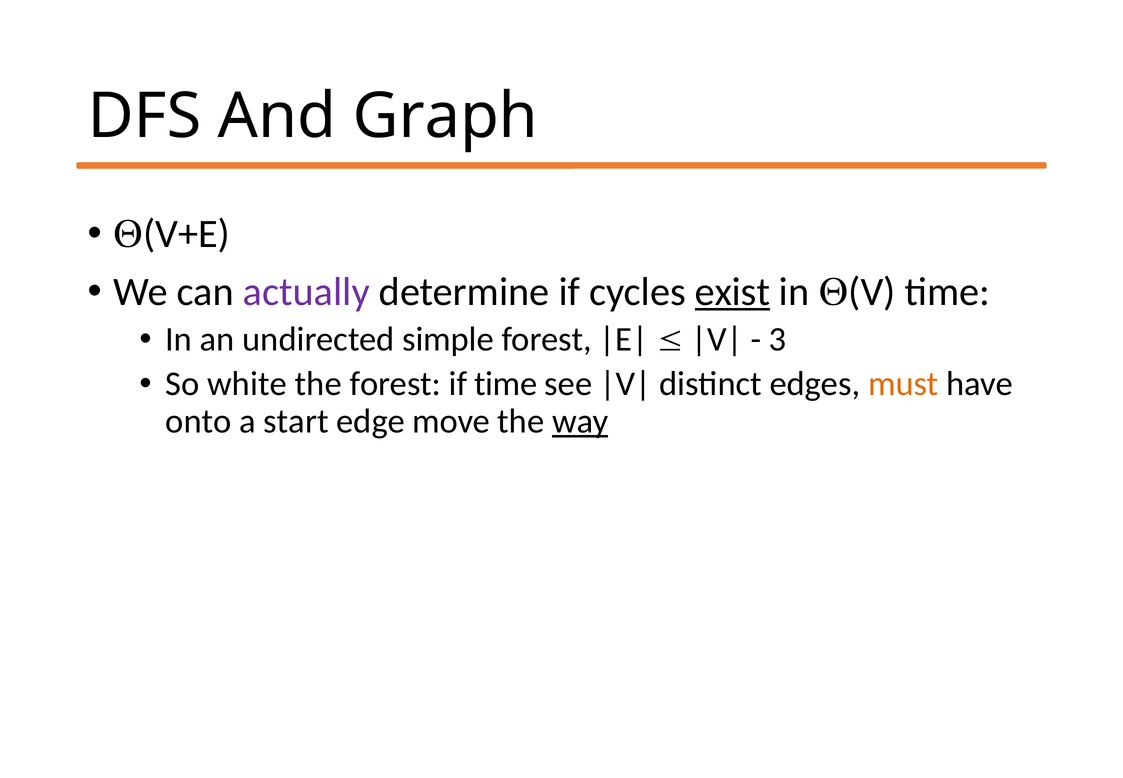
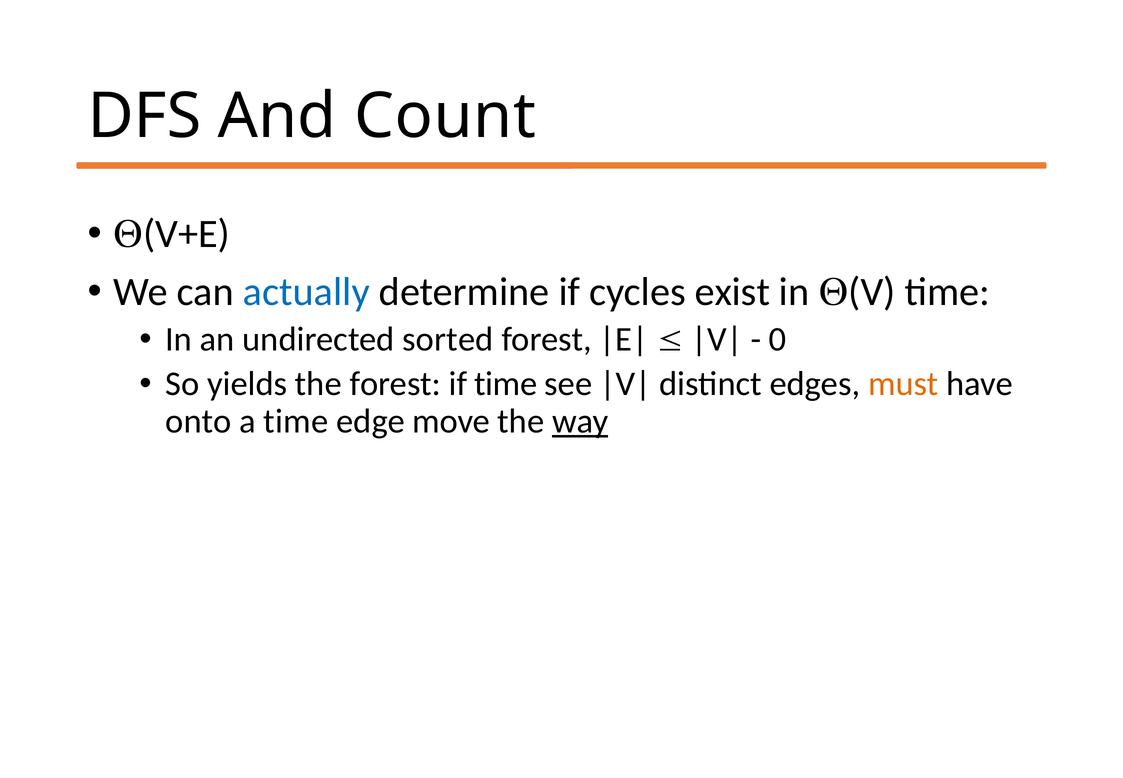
Graph: Graph -> Count
actually colour: purple -> blue
exist underline: present -> none
simple: simple -> sorted
3: 3 -> 0
white: white -> yields
a start: start -> time
